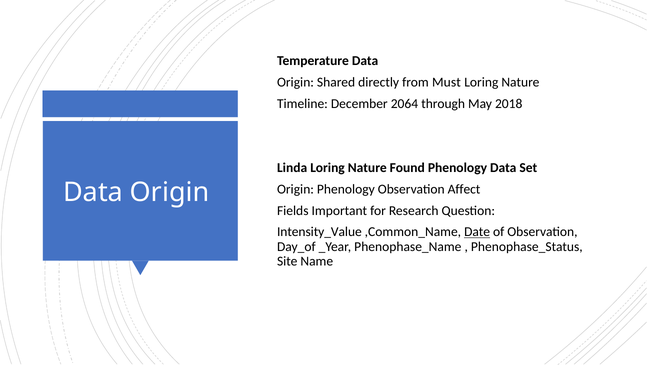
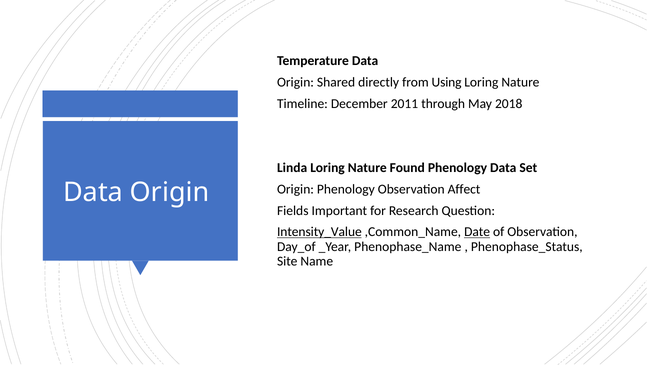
Must: Must -> Using
2064: 2064 -> 2011
Intensity_Value underline: none -> present
